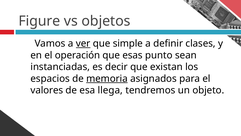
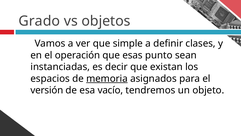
Figure: Figure -> Grado
ver underline: present -> none
valores: valores -> versión
llega: llega -> vacío
